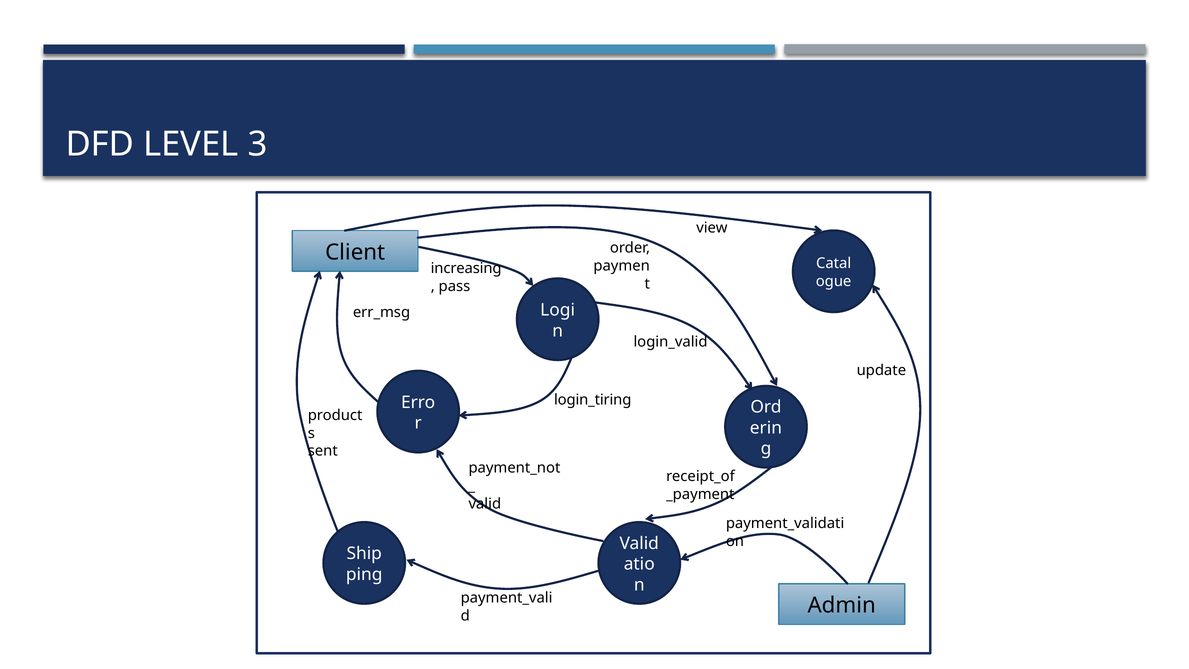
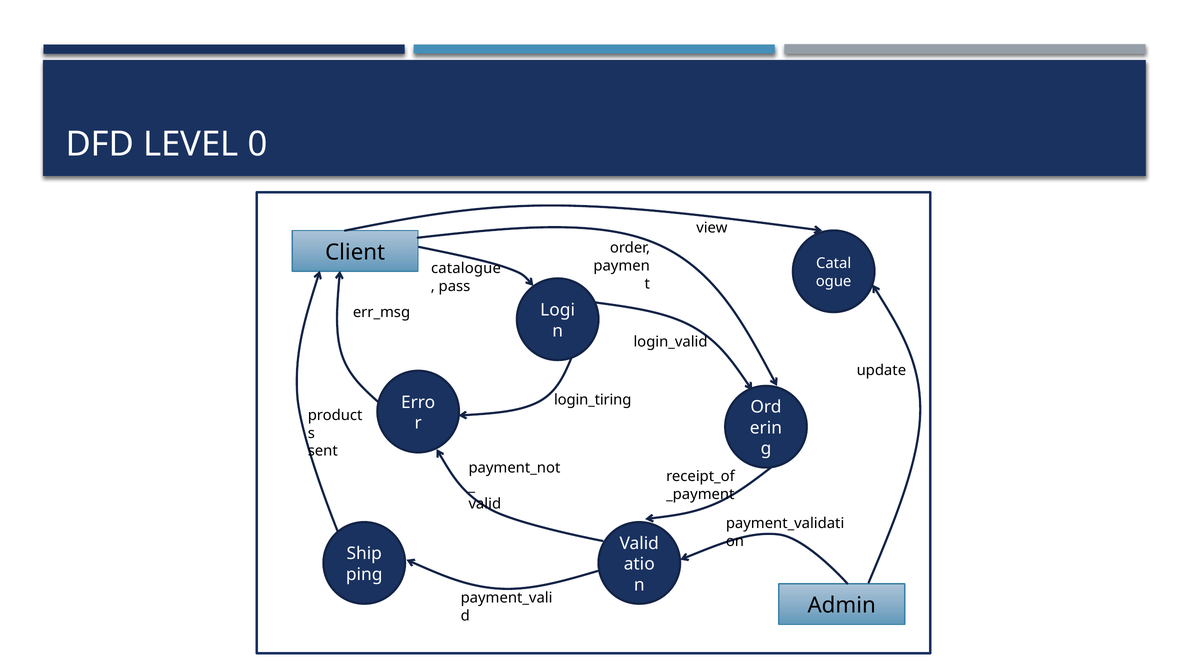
3: 3 -> 0
increasing: increasing -> catalogue
